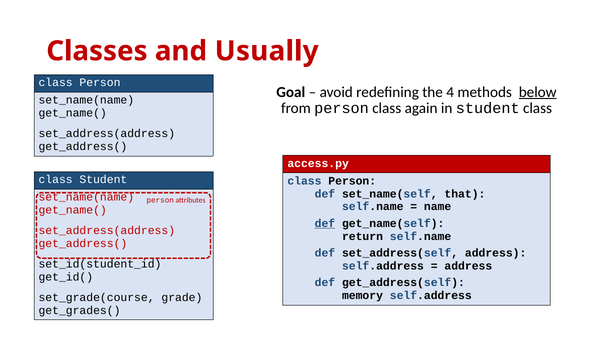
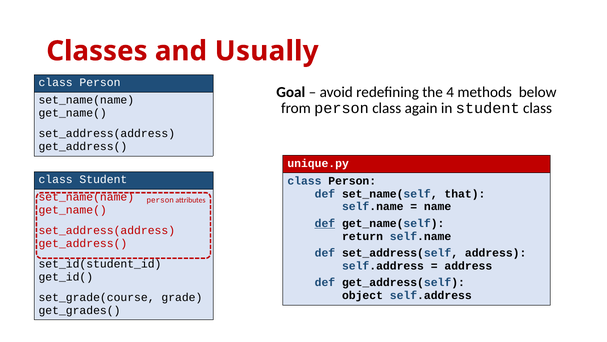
below underline: present -> none
access.py: access.py -> unique.py
memory: memory -> object
